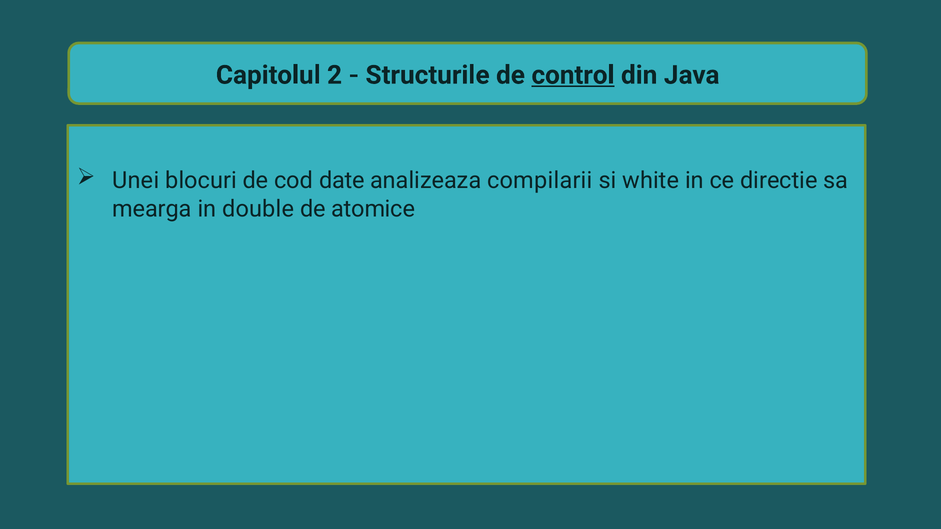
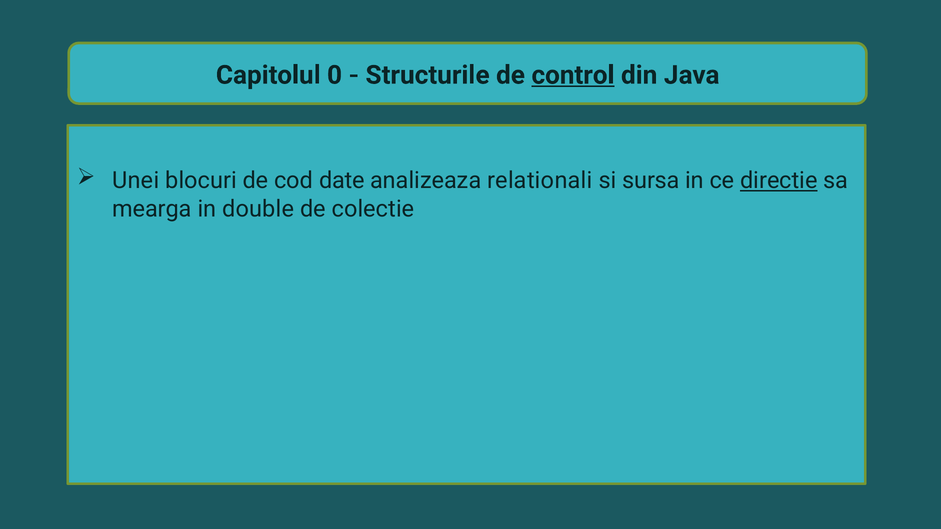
2: 2 -> 0
compilarii: compilarii -> relationali
white: white -> sursa
directie underline: none -> present
atomice: atomice -> colectie
